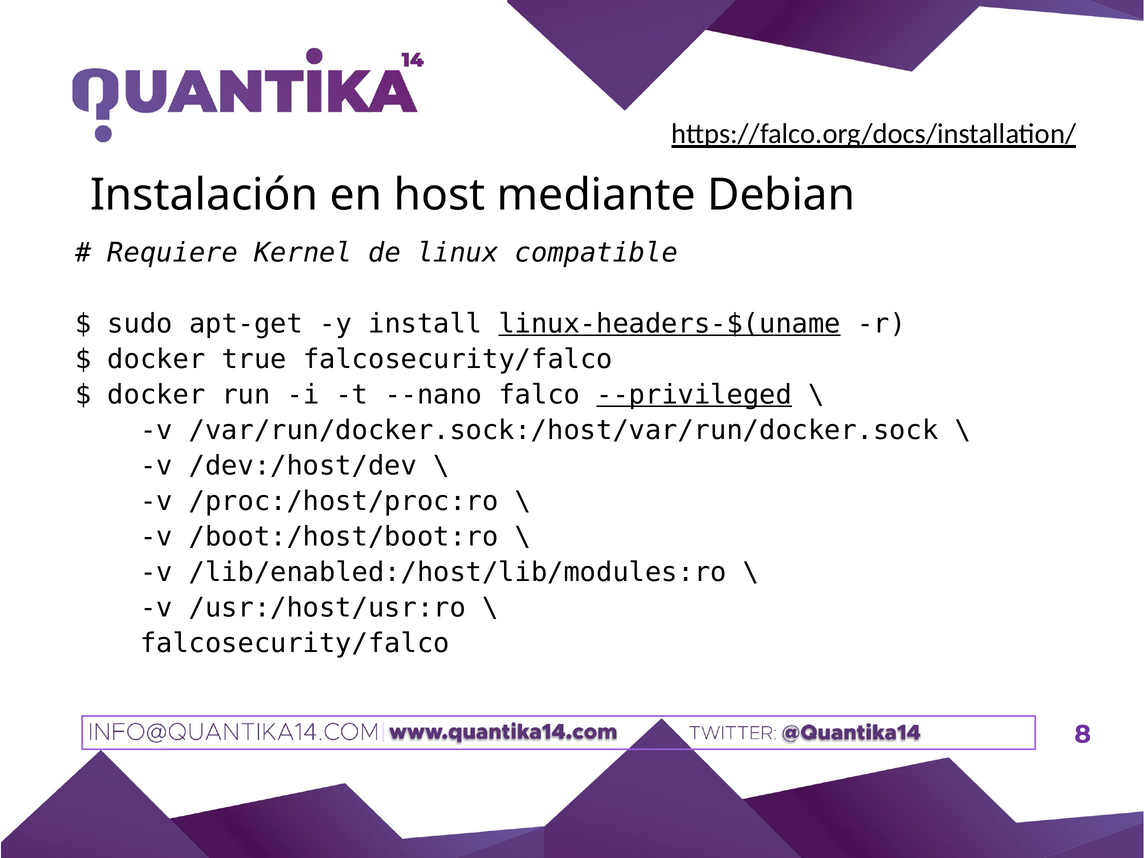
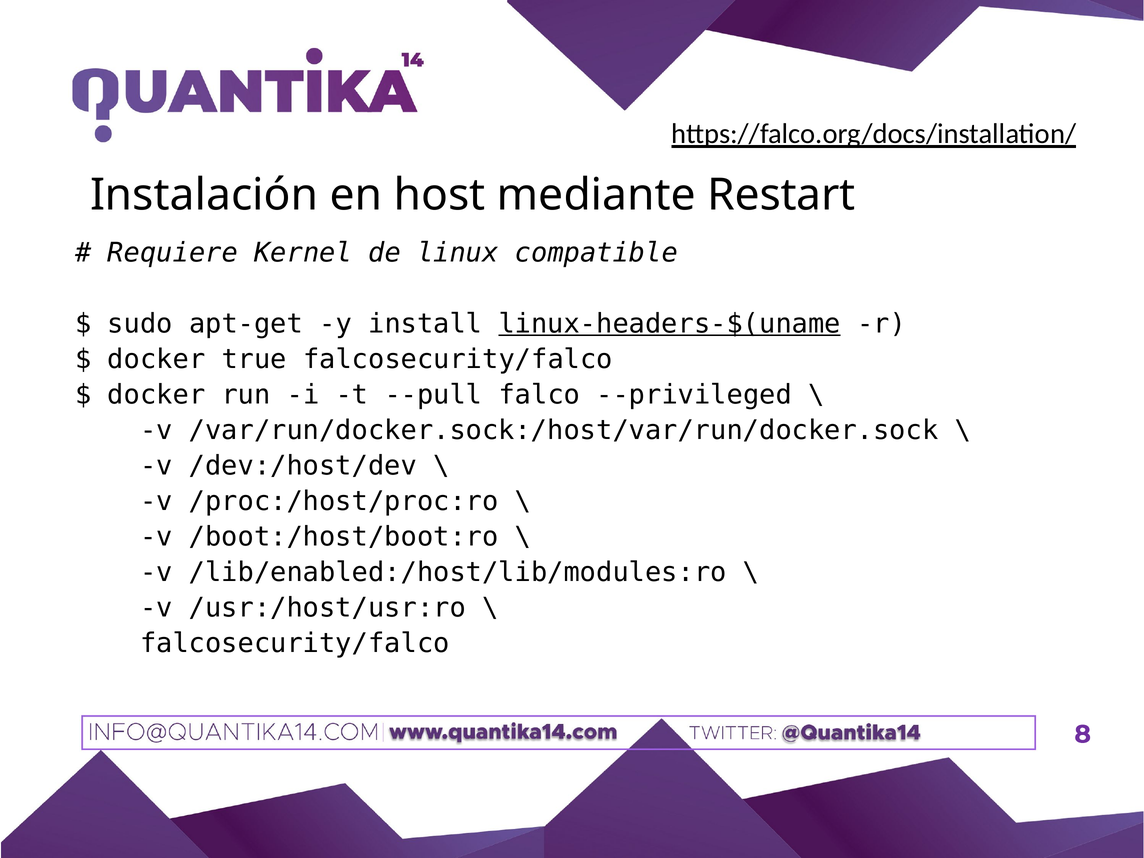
Debian: Debian -> Restart
--nano: --nano -> --pull
--privileged underline: present -> none
